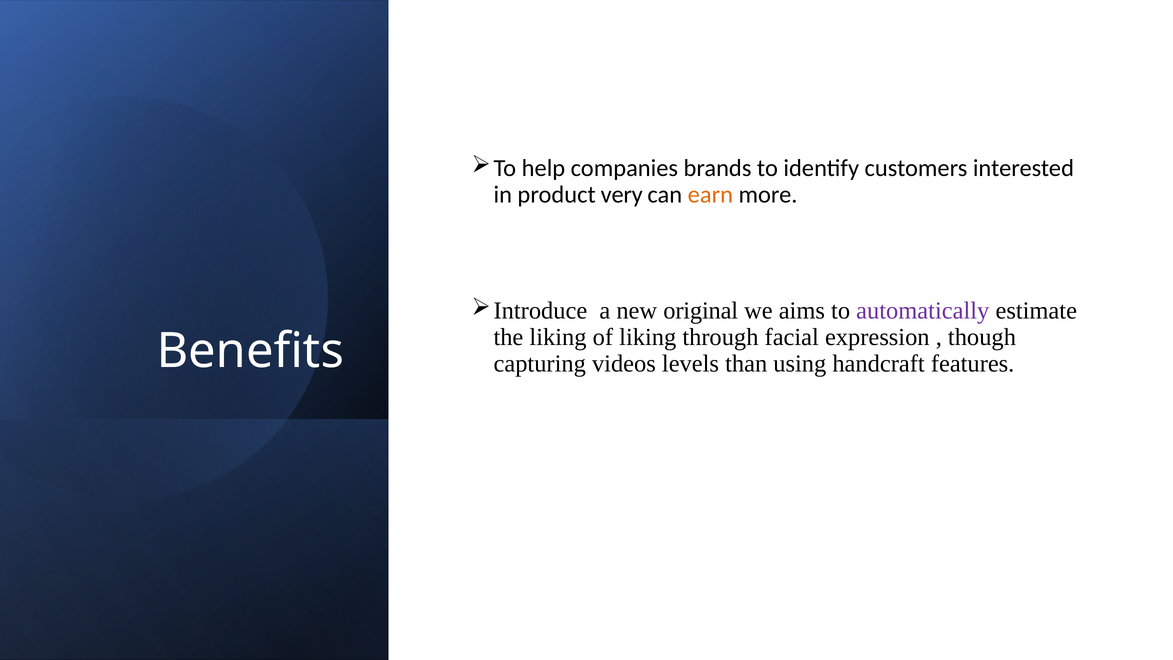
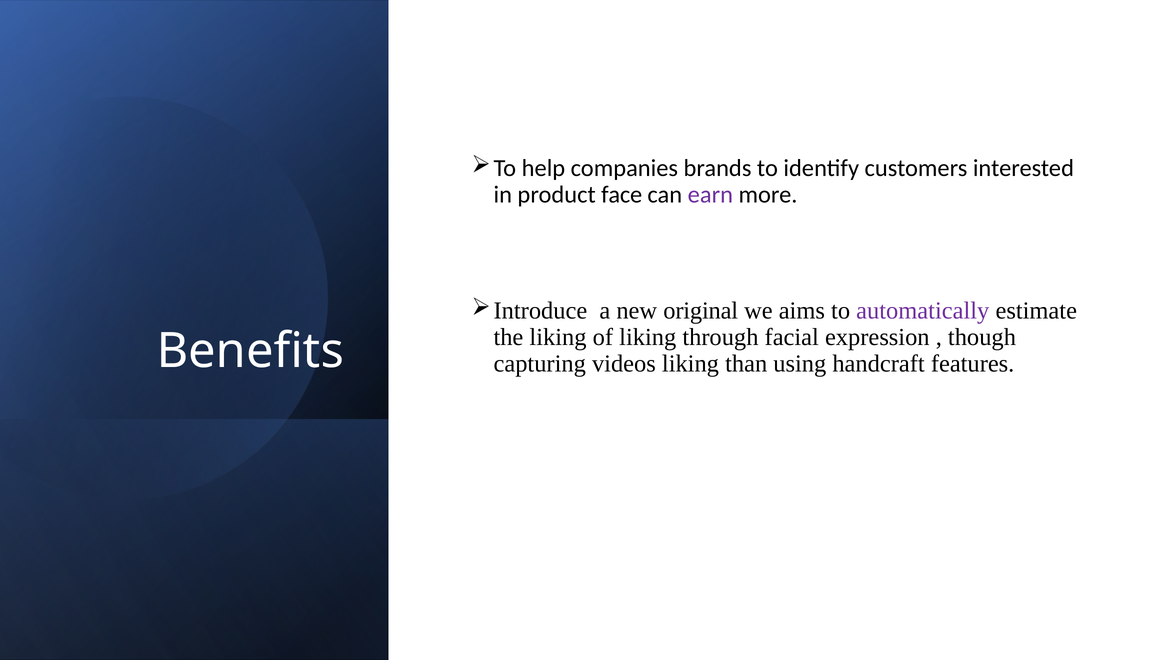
very: very -> face
earn colour: orange -> purple
videos levels: levels -> liking
